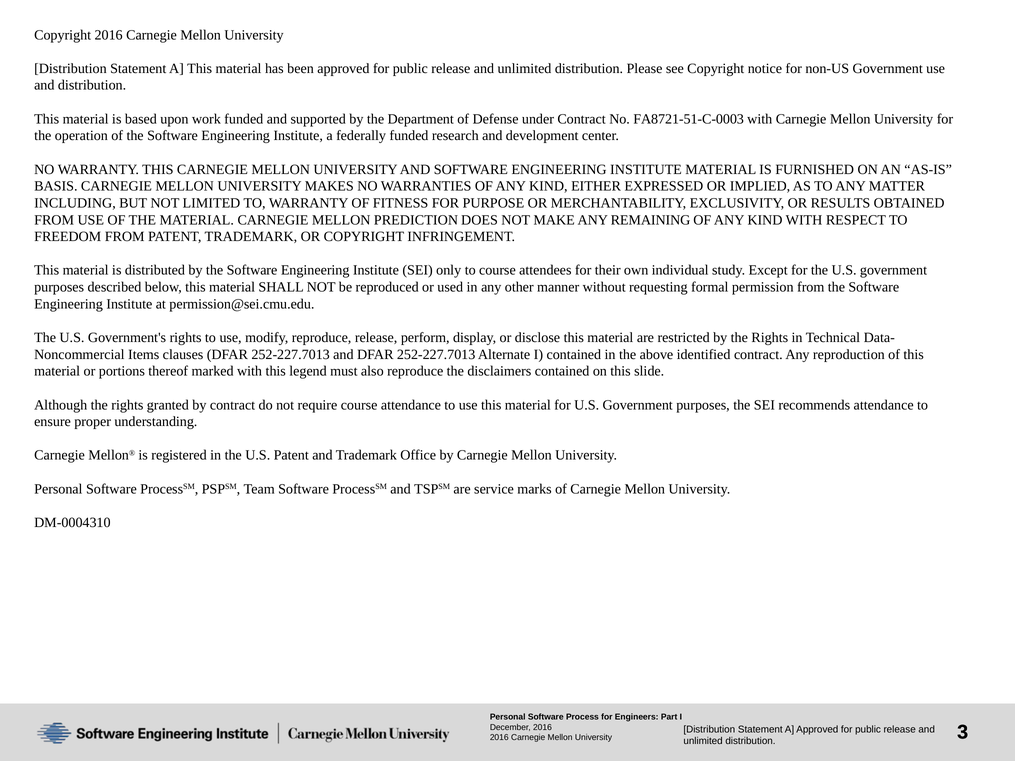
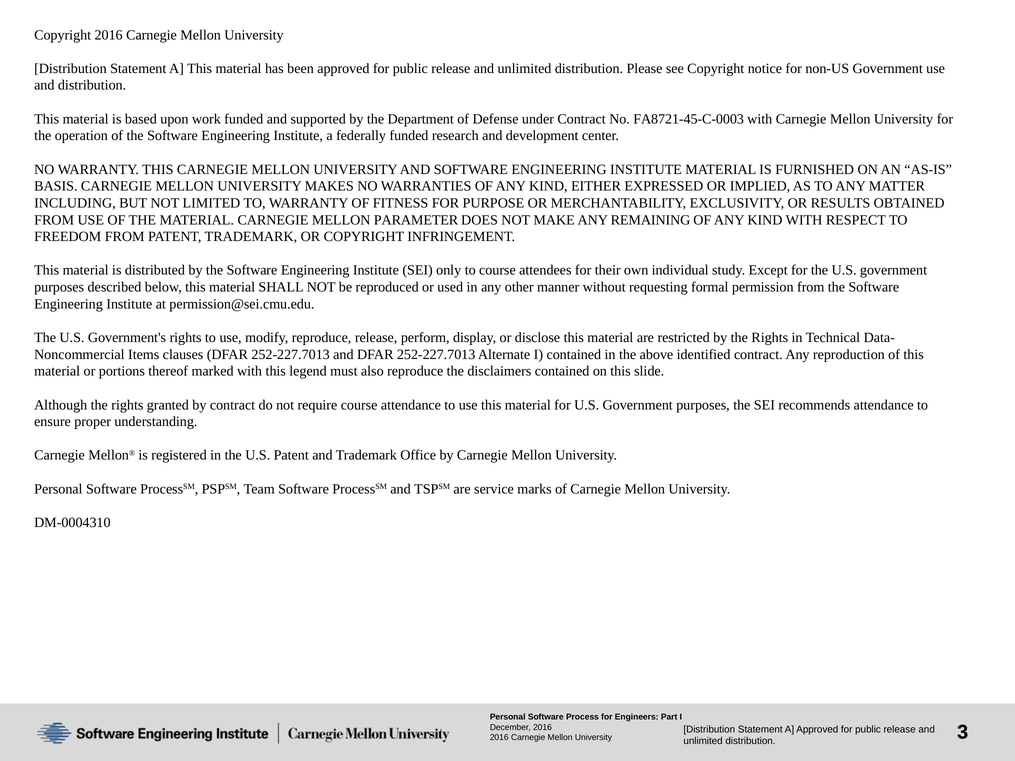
FA8721-51-C-0003: FA8721-51-C-0003 -> FA8721-45-C-0003
PREDICTION: PREDICTION -> PARAMETER
